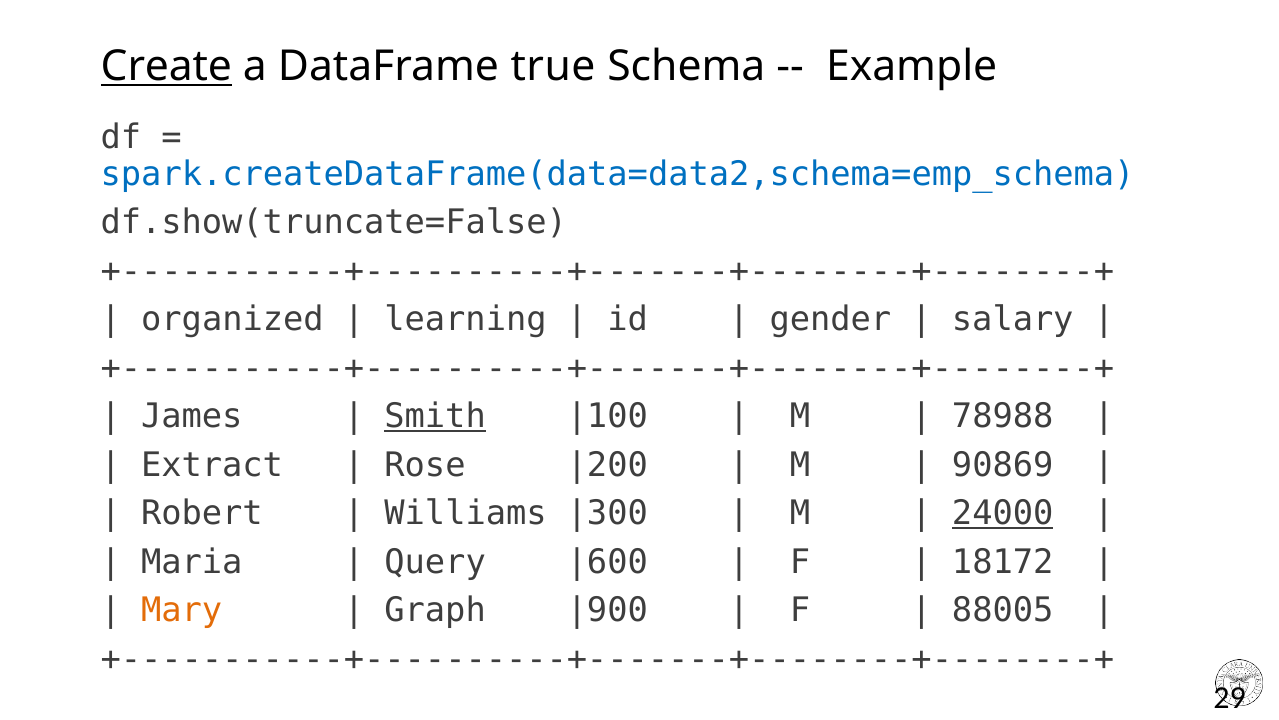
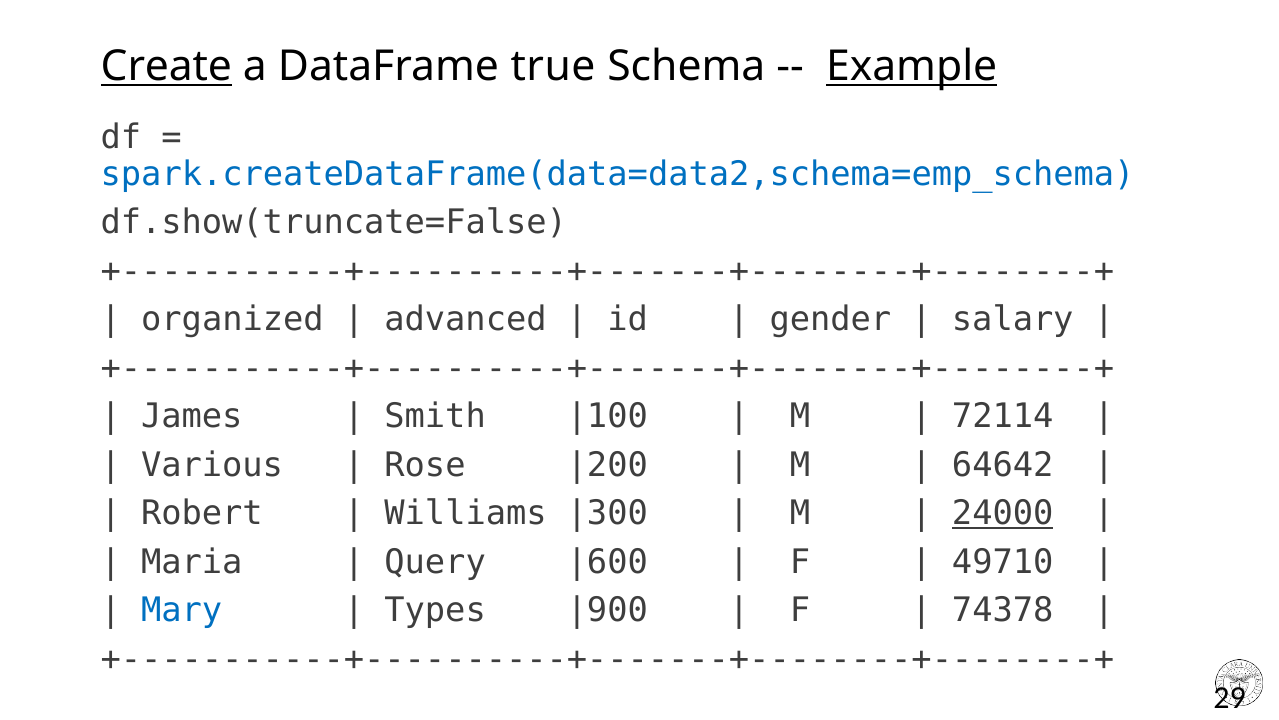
Example underline: none -> present
learning: learning -> advanced
Smith underline: present -> none
78988: 78988 -> 72114
Extract: Extract -> Various
90869: 90869 -> 64642
18172: 18172 -> 49710
Mary colour: orange -> blue
Graph: Graph -> Types
88005: 88005 -> 74378
